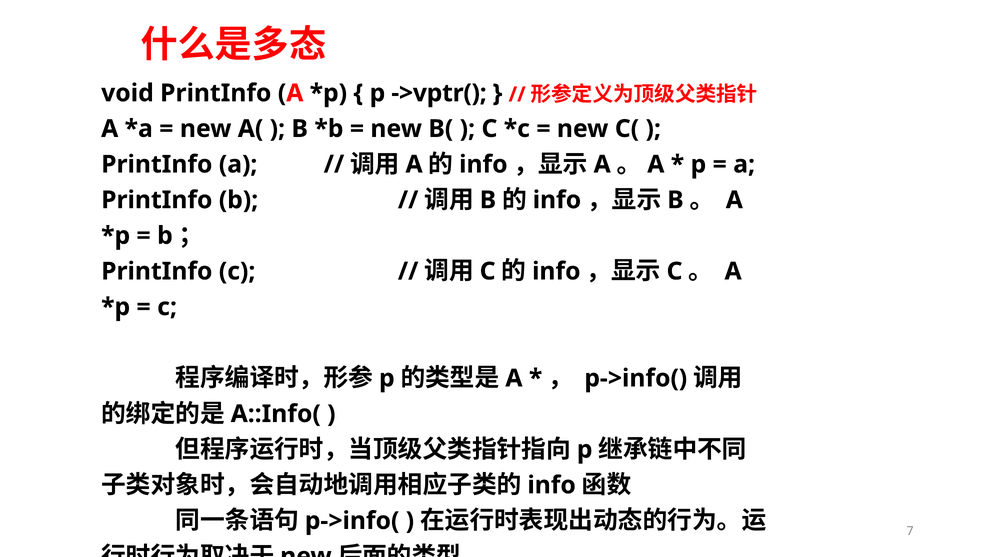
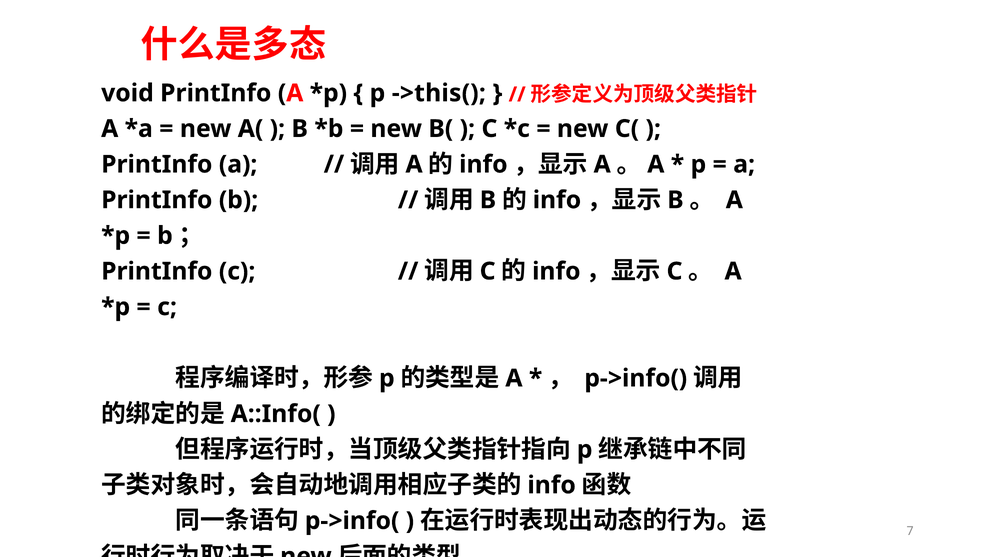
->vptr(: ->vptr( -> ->this(
